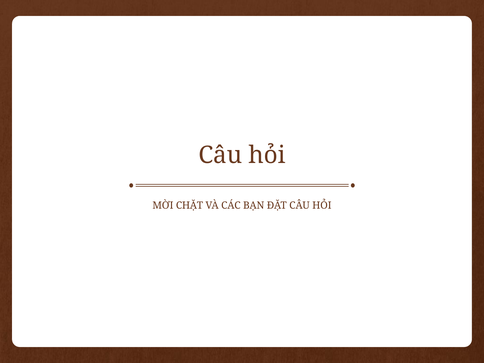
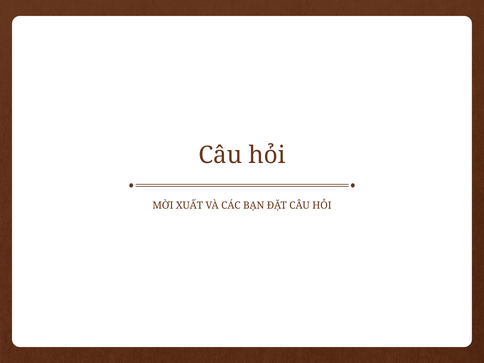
CHẶT: CHẶT -> XUẤT
